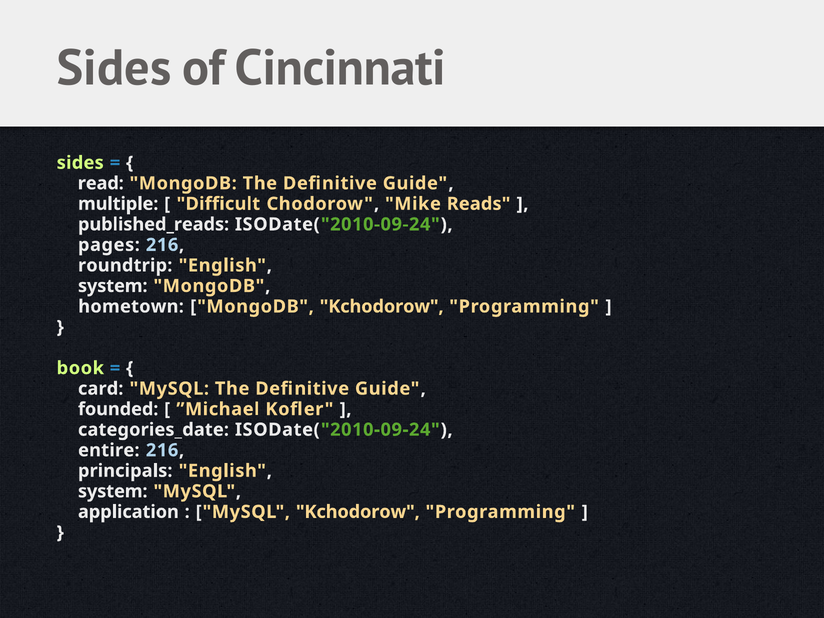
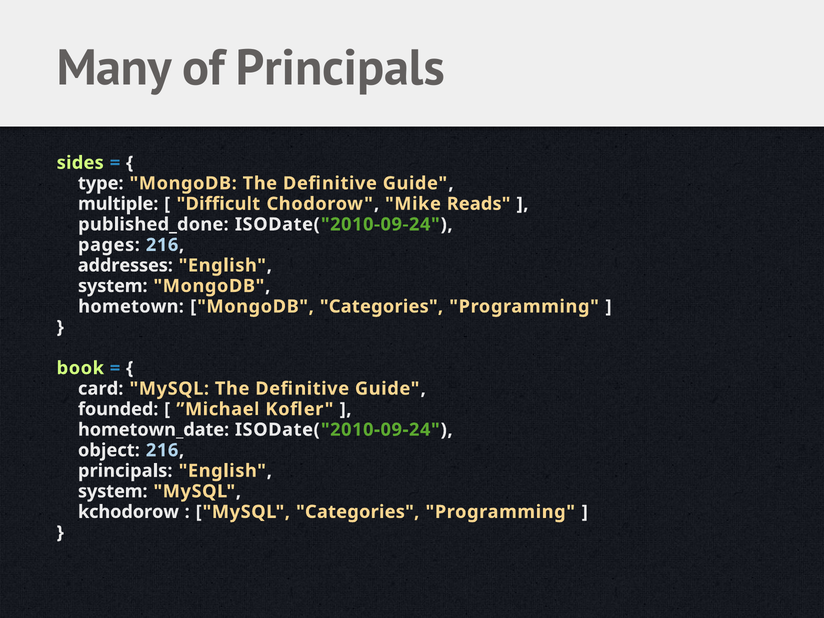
Sides at (114, 68): Sides -> Many
of Cincinnati: Cincinnati -> Principals
read: read -> type
published_reads: published_reads -> published_done
roundtrip: roundtrip -> addresses
MongoDB Kchodorow: Kchodorow -> Categories
categories_date: categories_date -> hometown_date
entire: entire -> object
application: application -> kchodorow
MySQL Kchodorow: Kchodorow -> Categories
